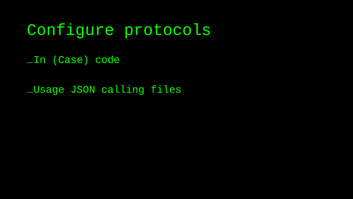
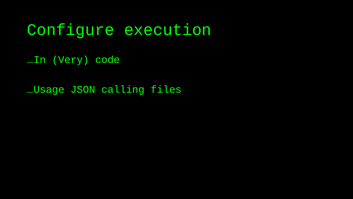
protocols: protocols -> execution
Case: Case -> Very
